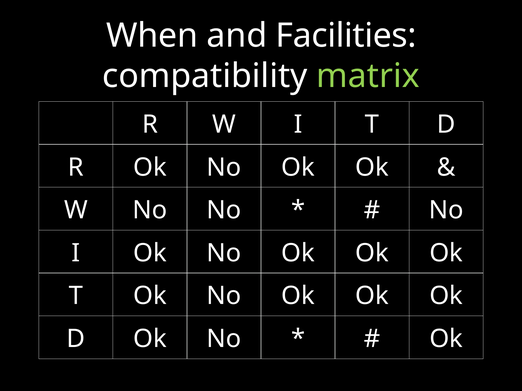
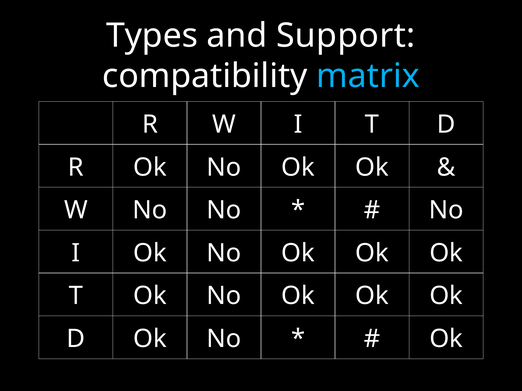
When: When -> Types
Facilities: Facilities -> Support
matrix colour: light green -> light blue
